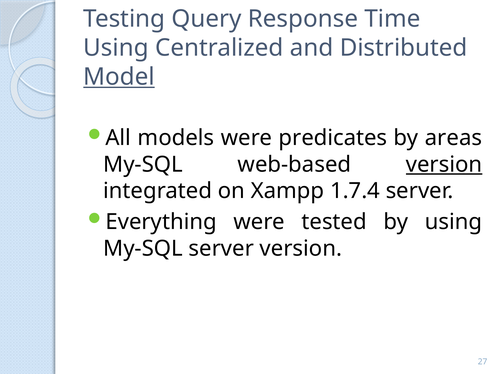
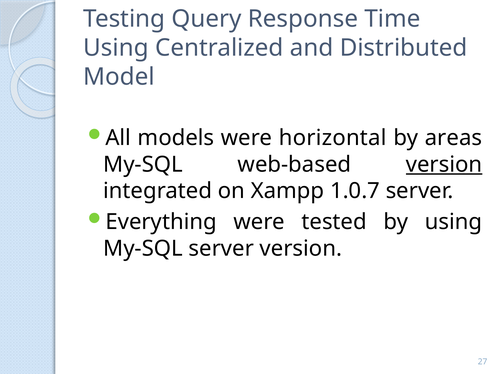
Model underline: present -> none
predicates: predicates -> horizontal
1.7.4: 1.7.4 -> 1.0.7
